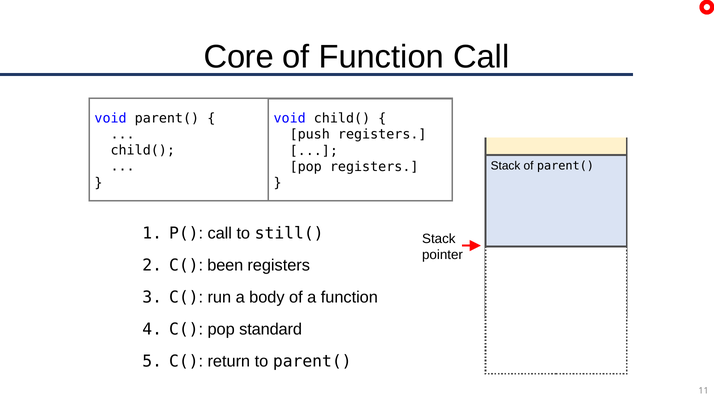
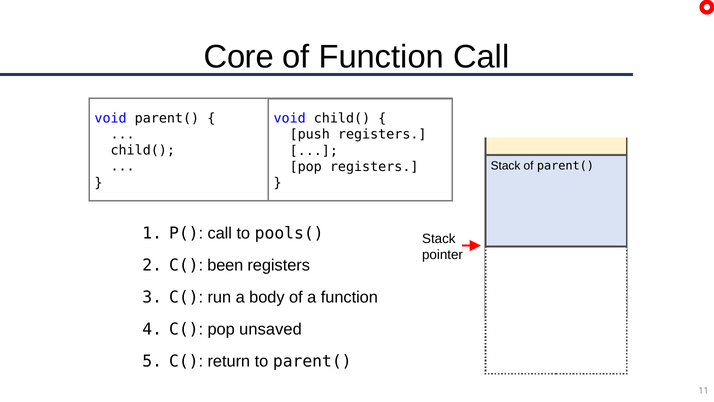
still(: still( -> pools(
standard: standard -> unsaved
